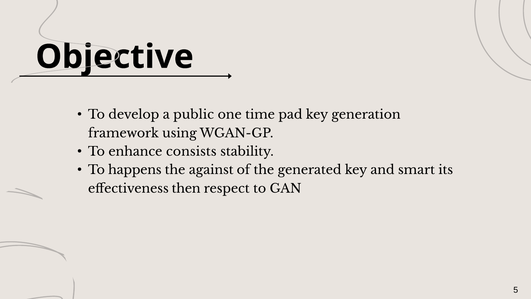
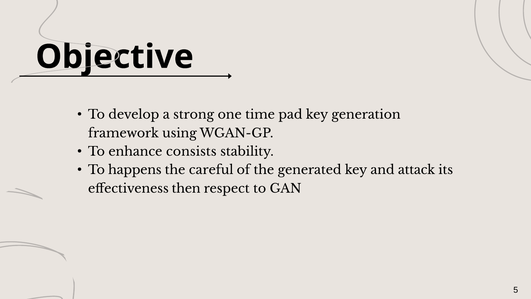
public: public -> strong
against: against -> careful
smart: smart -> attack
